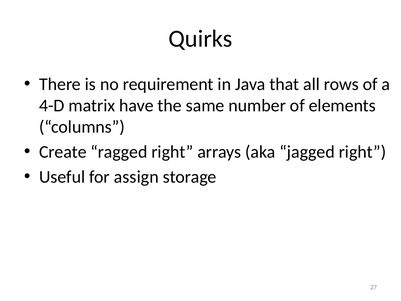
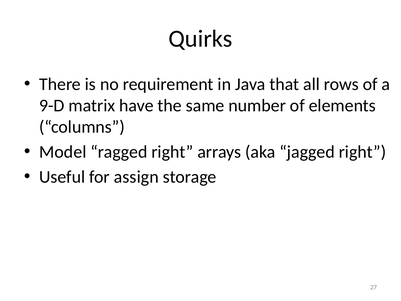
4-D: 4-D -> 9-D
Create: Create -> Model
